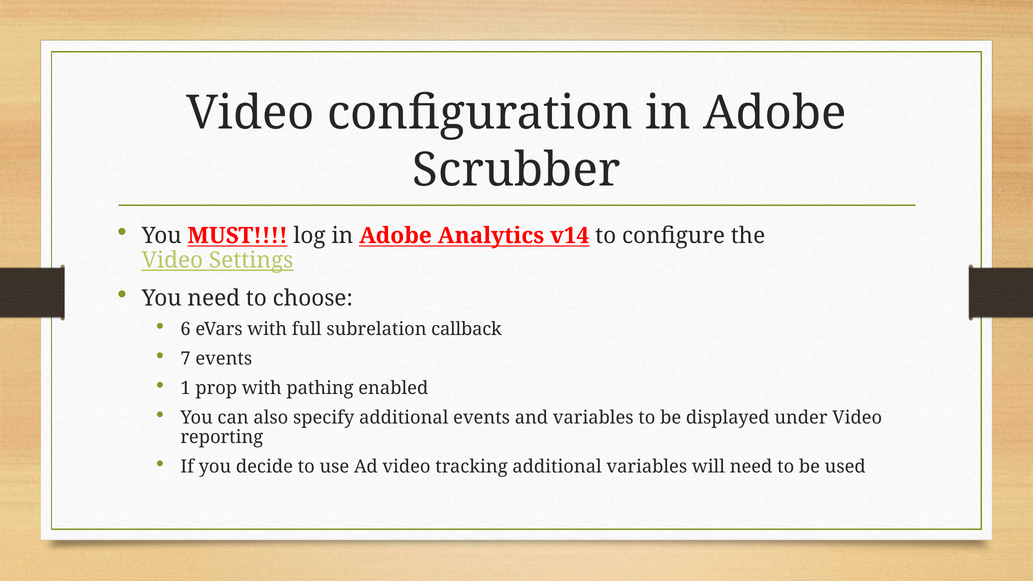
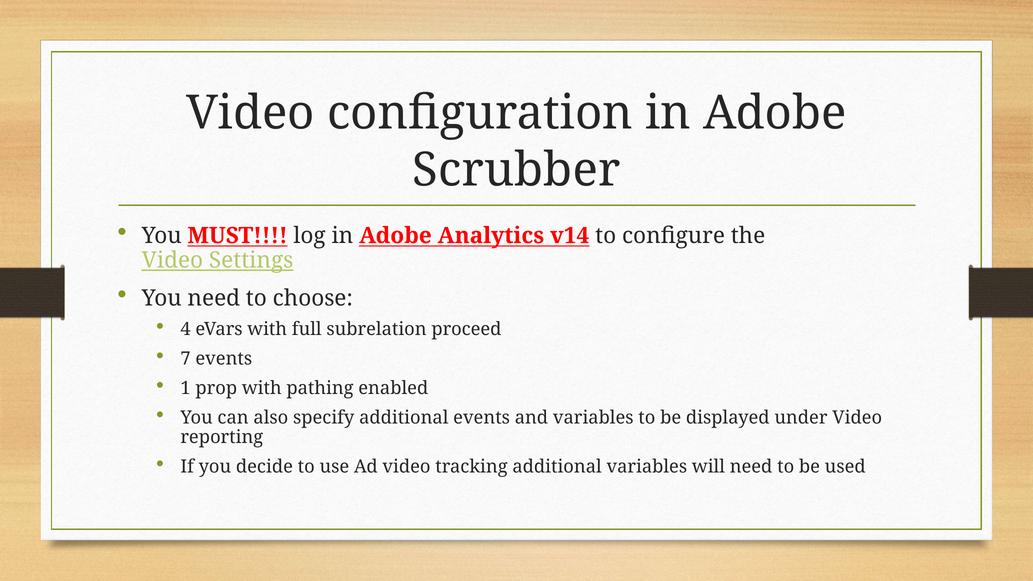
6: 6 -> 4
callback: callback -> proceed
